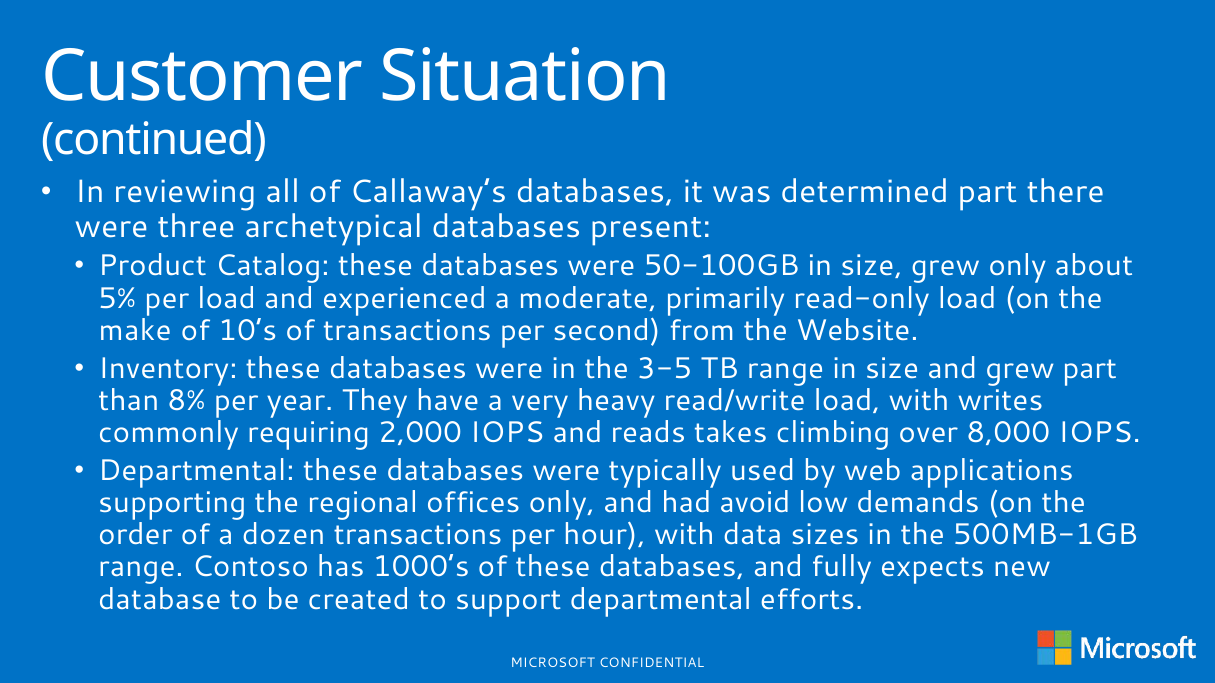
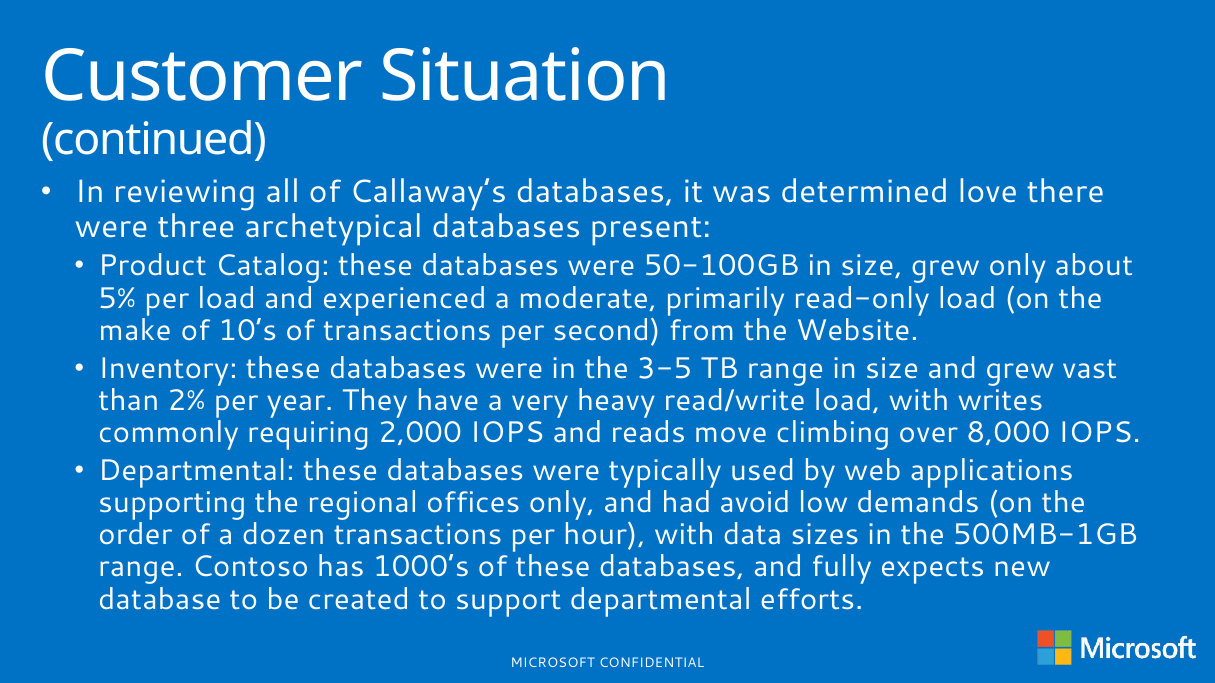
determined part: part -> love
grew part: part -> vast
8%: 8% -> 2%
takes: takes -> move
